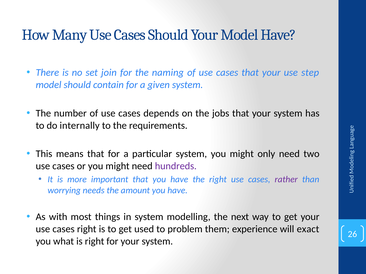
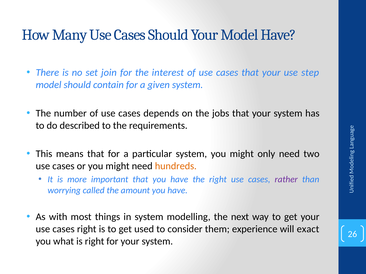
naming: naming -> interest
internally: internally -> described
hundreds colour: purple -> orange
needs: needs -> called
problem: problem -> consider
